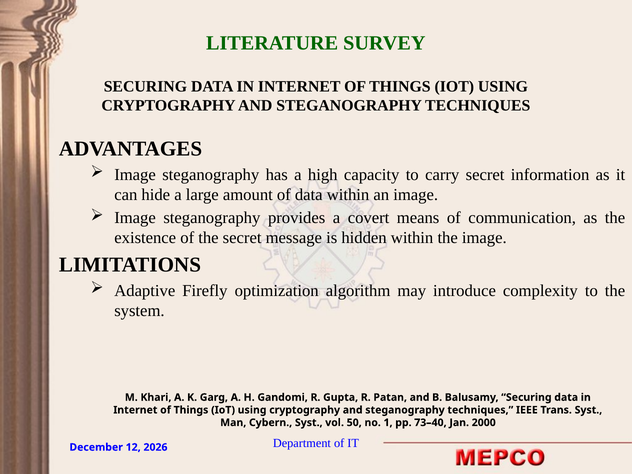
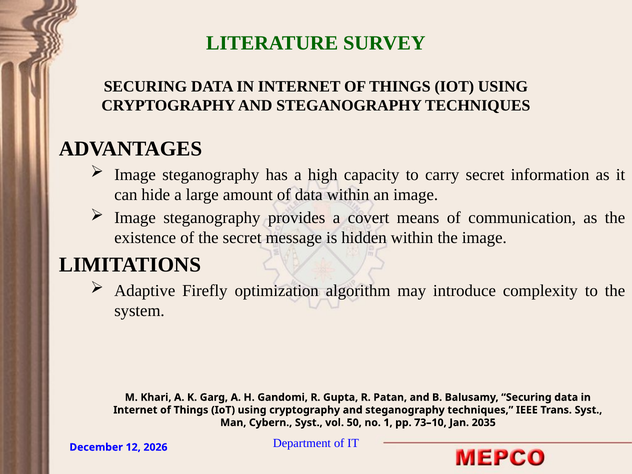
73–40: 73–40 -> 73–10
2000: 2000 -> 2035
